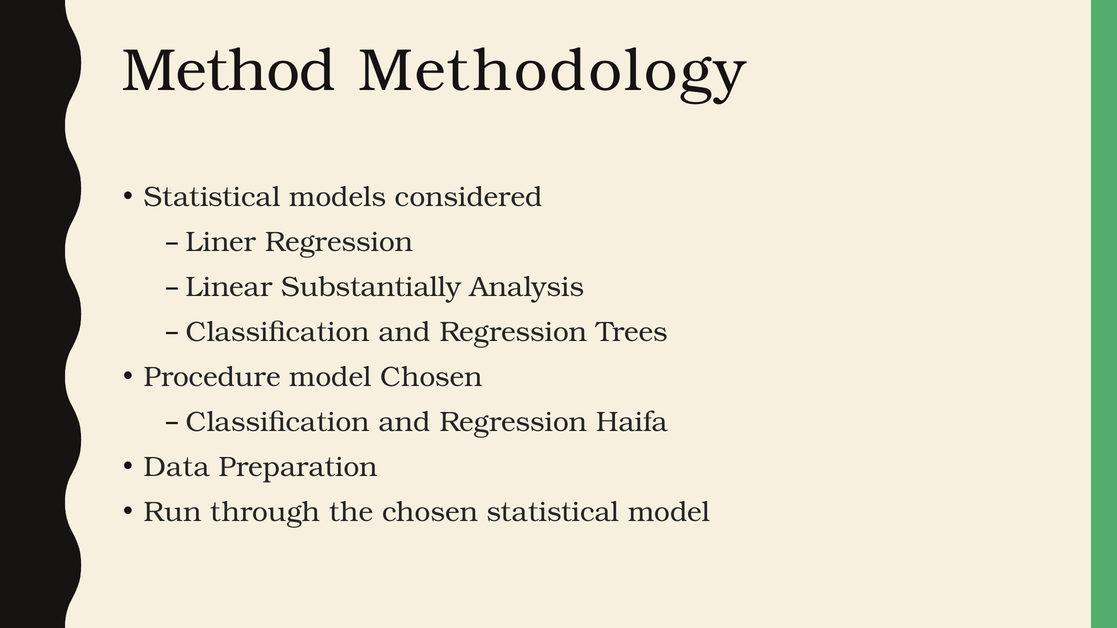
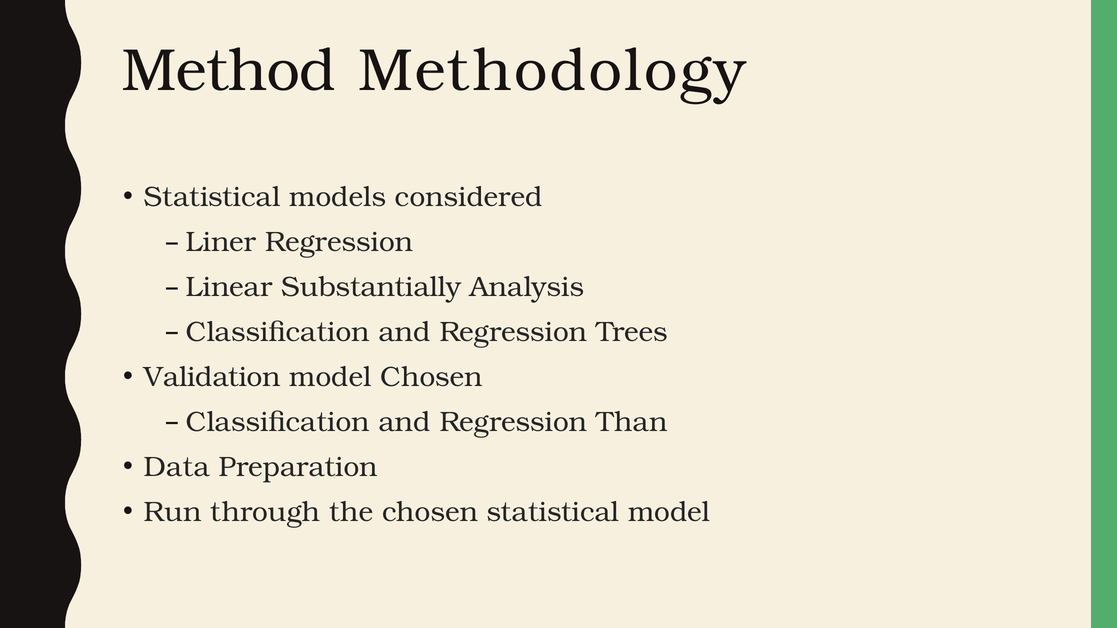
Procedure: Procedure -> Validation
Haifa: Haifa -> Than
